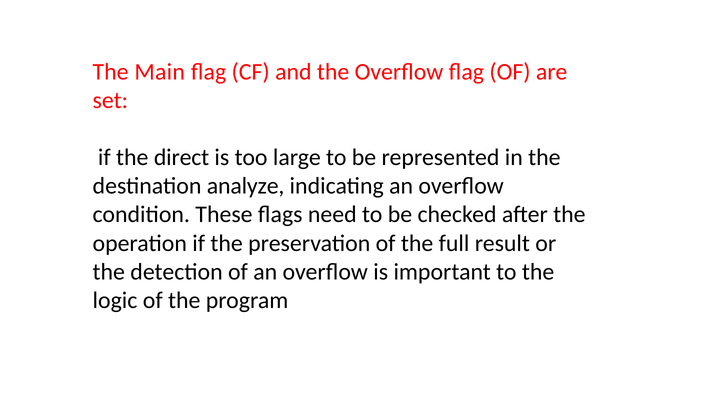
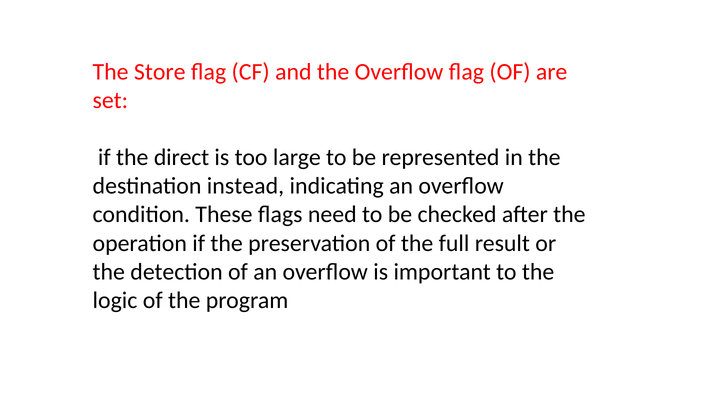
Main: Main -> Store
analyze: analyze -> instead
